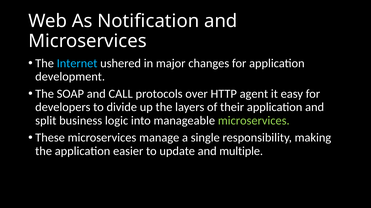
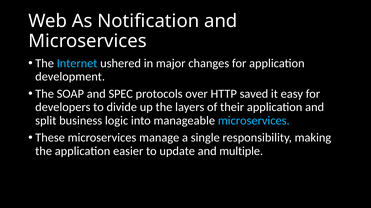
CALL: CALL -> SPEC
agent: agent -> saved
microservices at (254, 121) colour: light green -> light blue
